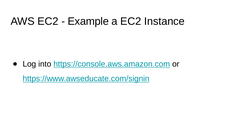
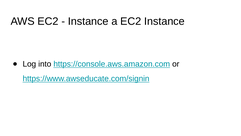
Example at (88, 21): Example -> Instance
